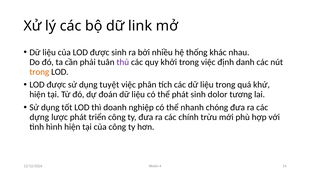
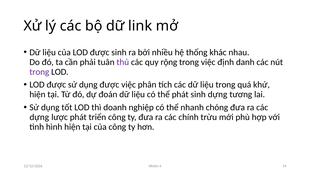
khởi: khởi -> rộng
trong at (39, 72) colour: orange -> purple
dụng tuyệt: tuyệt -> được
sinh dolor: dolor -> dựng
